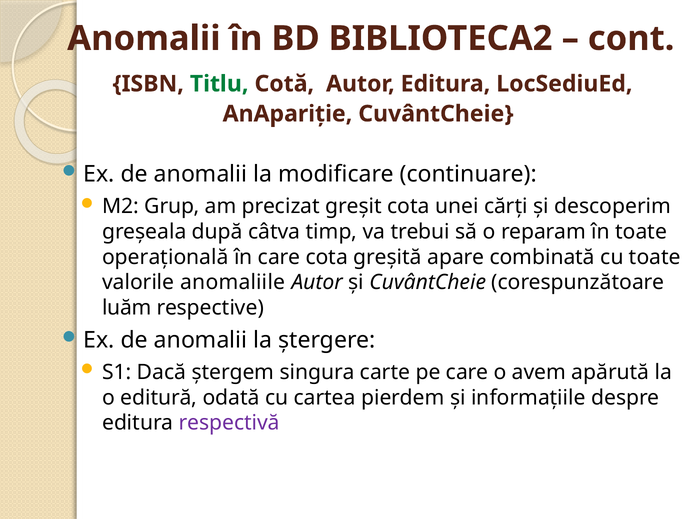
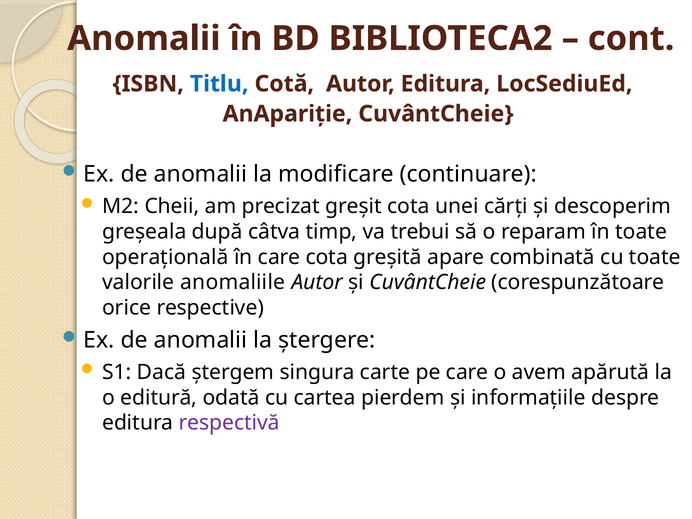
Titlu colour: green -> blue
Grup: Grup -> Cheii
luăm: luăm -> orice
